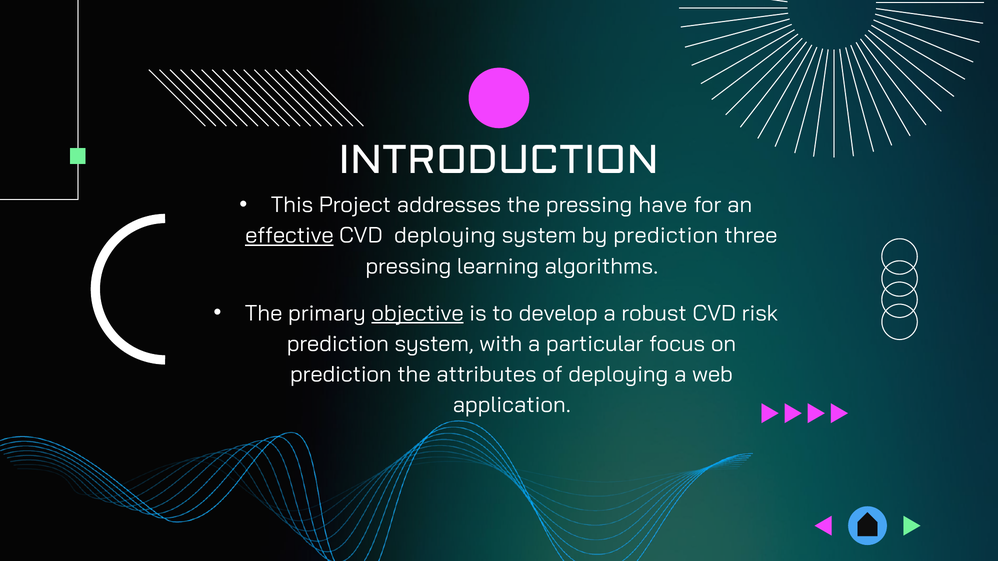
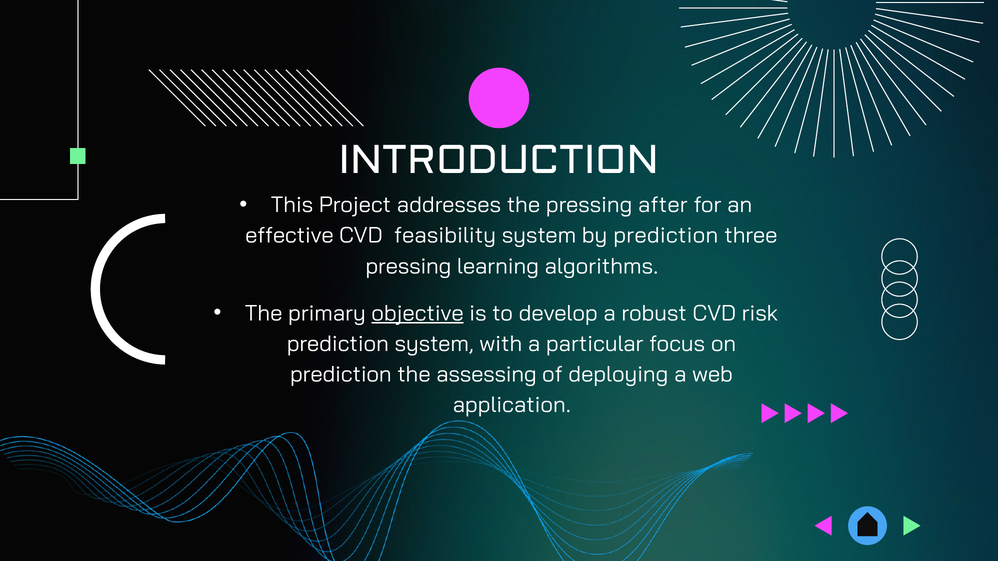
have: have -> after
effective underline: present -> none
CVD deploying: deploying -> feasibility
attributes: attributes -> assessing
